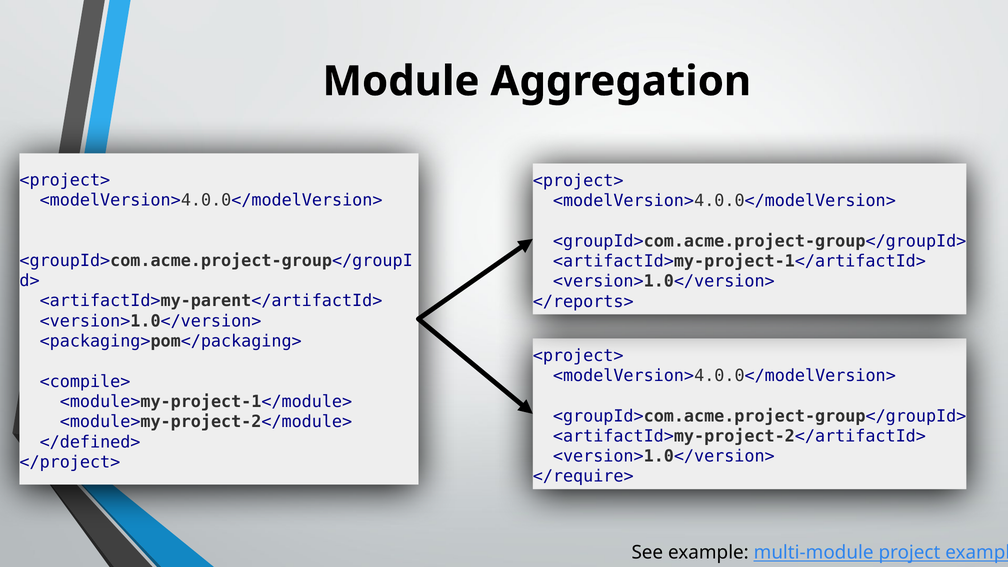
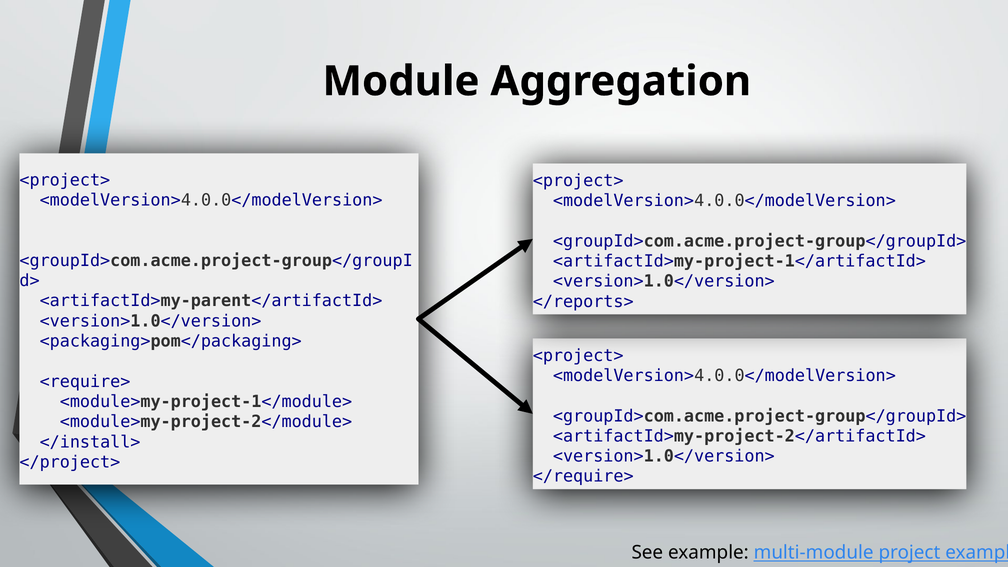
<compile>: <compile> -> <require>
</defined>: </defined> -> </install>
